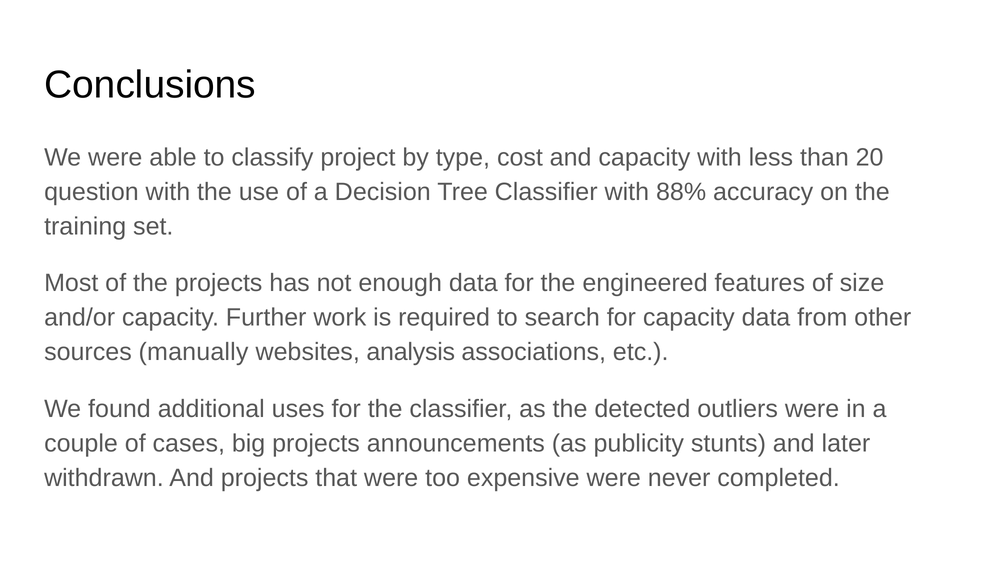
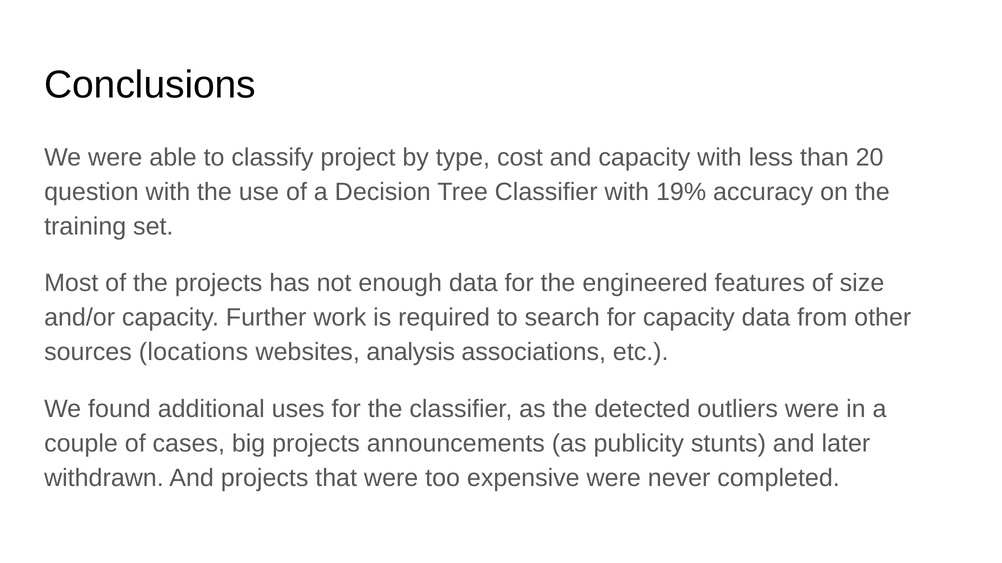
88%: 88% -> 19%
manually: manually -> locations
